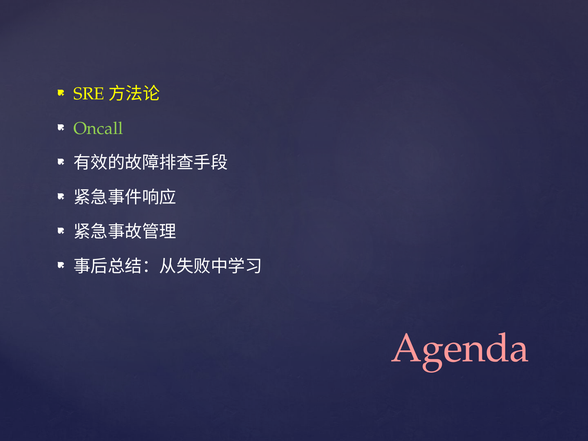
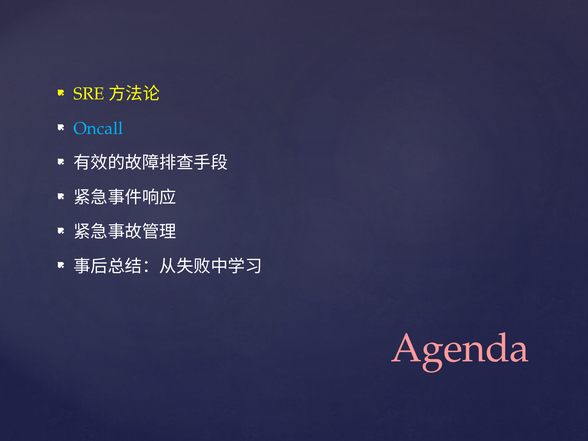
Oncall colour: light green -> light blue
